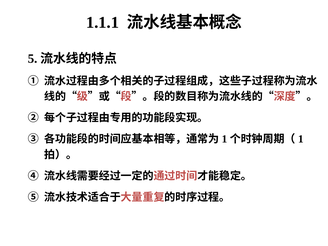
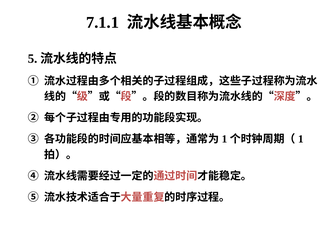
1.1.1: 1.1.1 -> 7.1.1
